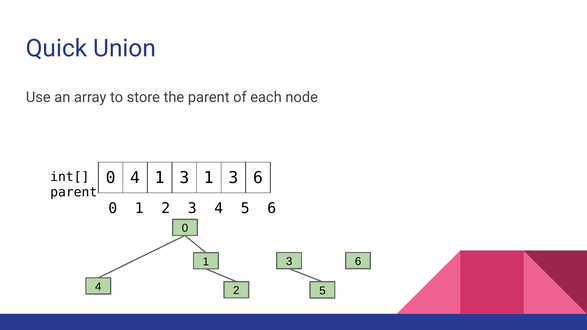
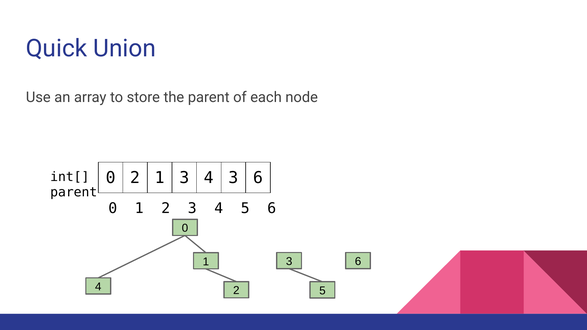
0 4: 4 -> 2
1 3 1: 1 -> 4
